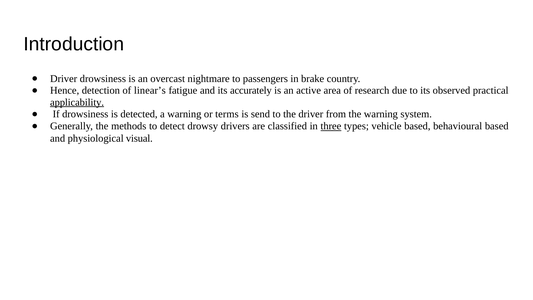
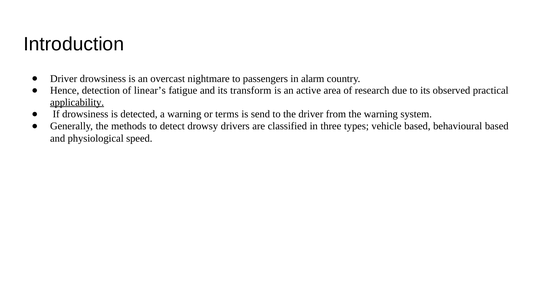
brake: brake -> alarm
accurately: accurately -> transform
three underline: present -> none
visual: visual -> speed
